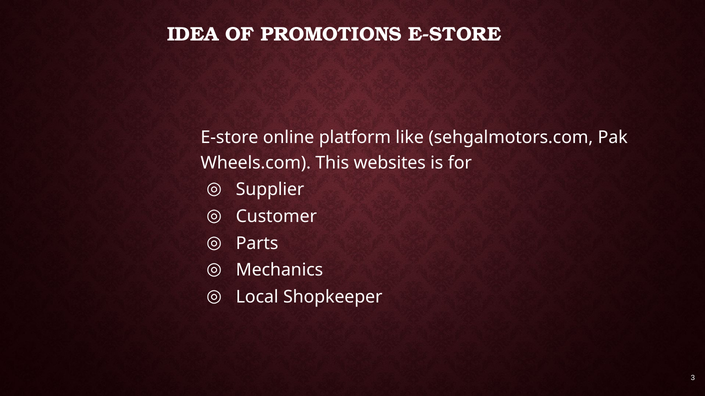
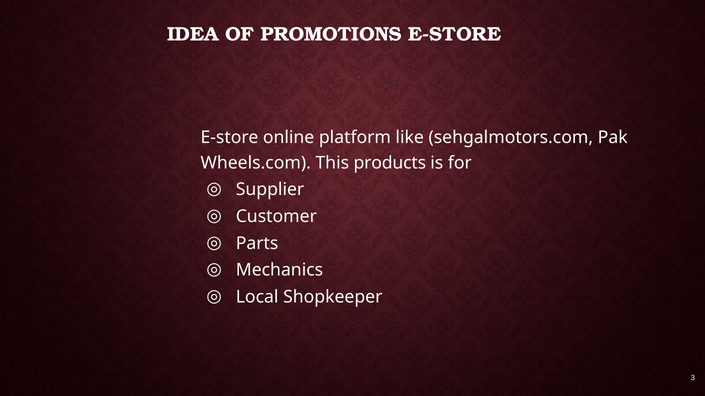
websites: websites -> products
